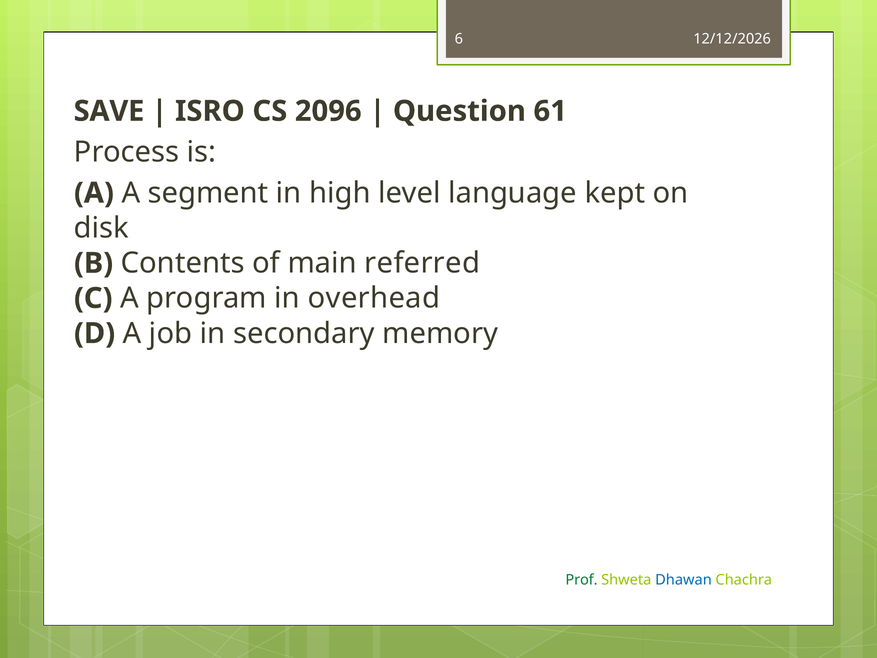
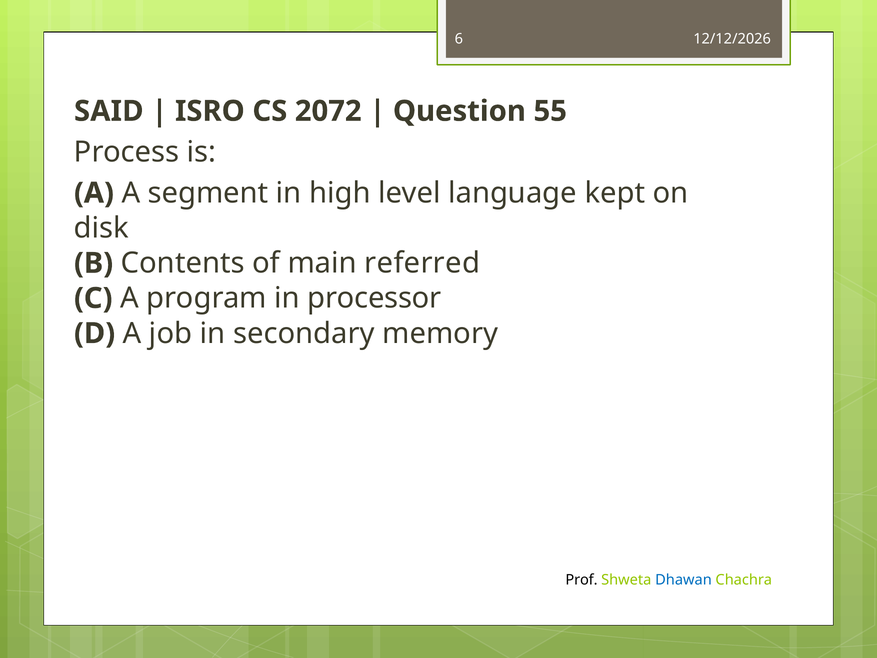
SAVE: SAVE -> SAID
2096: 2096 -> 2072
61: 61 -> 55
overhead: overhead -> processor
Prof colour: green -> black
